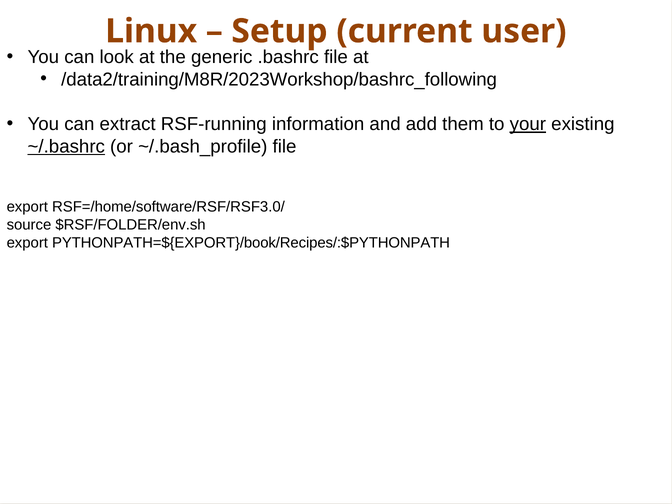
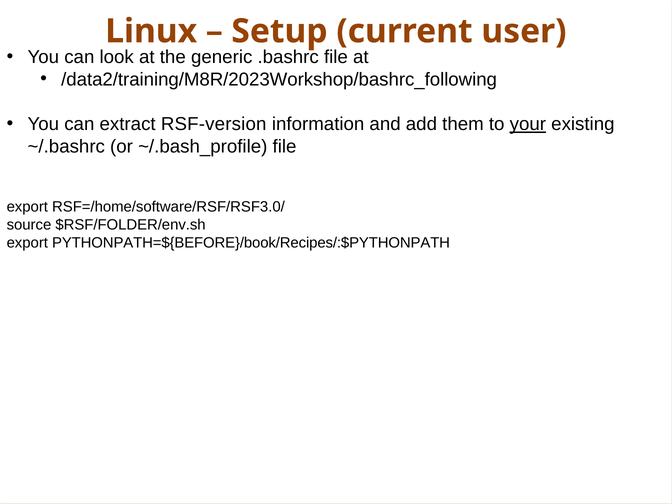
RSF-running: RSF-running -> RSF-version
~/.bashrc underline: present -> none
PYTHONPATH=${EXPORT}/book/Recipes/:$PYTHONPATH: PYTHONPATH=${EXPORT}/book/Recipes/:$PYTHONPATH -> PYTHONPATH=${BEFORE}/book/Recipes/:$PYTHONPATH
